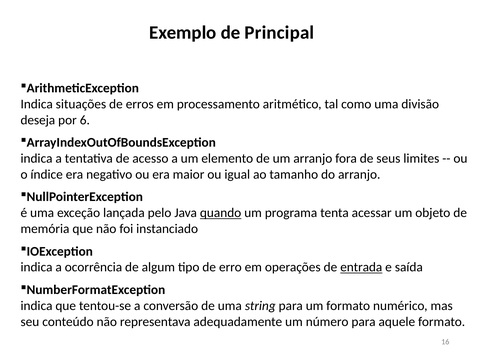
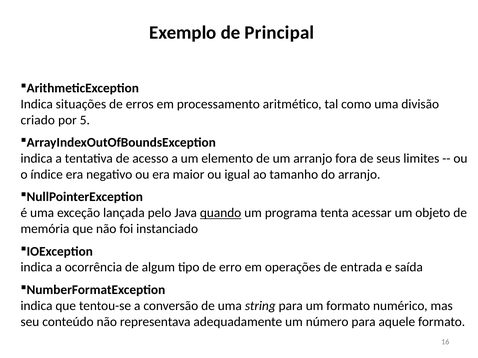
deseja: deseja -> criado
6: 6 -> 5
entrada underline: present -> none
